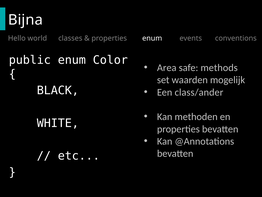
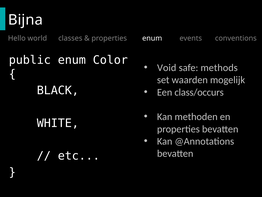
Area: Area -> Void
class/ander: class/ander -> class/occurs
